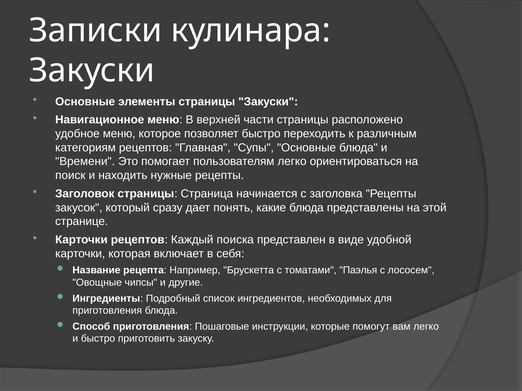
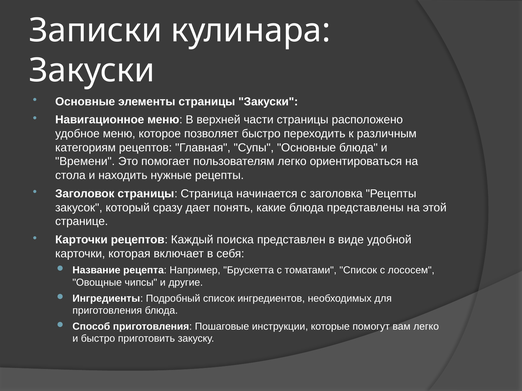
поиск: поиск -> стола
томатами Паэлья: Паэлья -> Список
